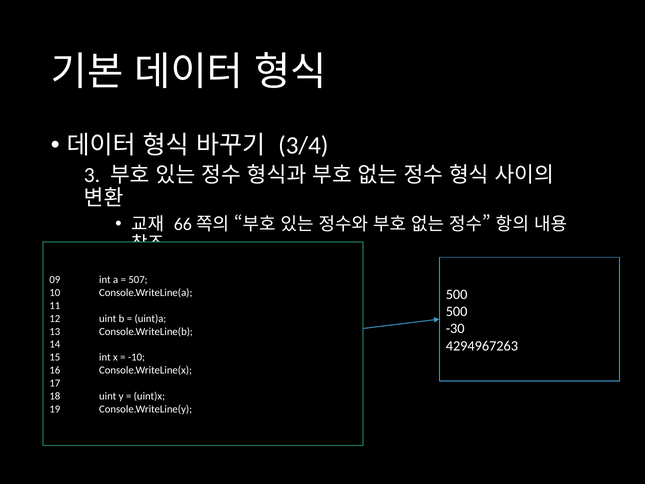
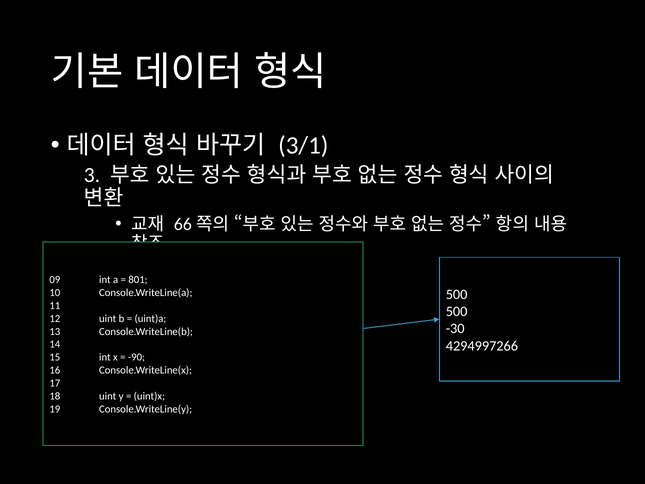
3/4: 3/4 -> 3/1
507: 507 -> 801
4294967263: 4294967263 -> 4294997266
-10: -10 -> -90
